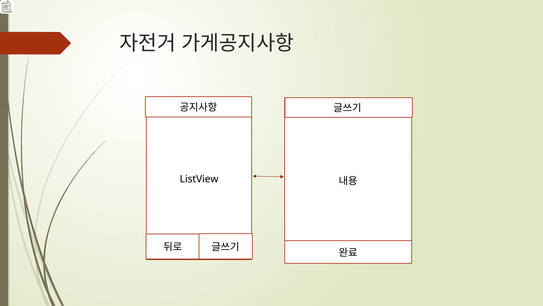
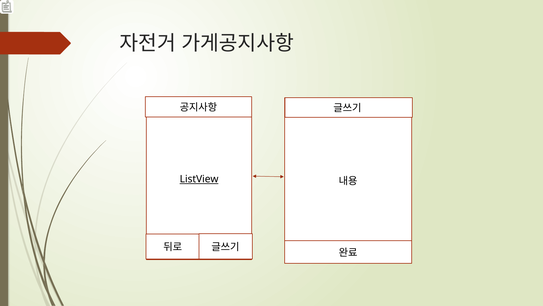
ListView underline: none -> present
